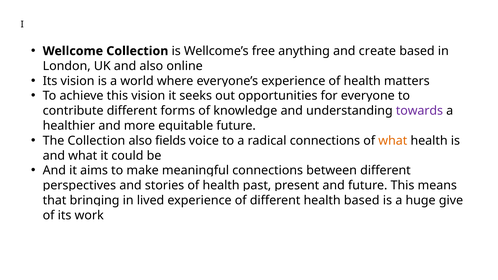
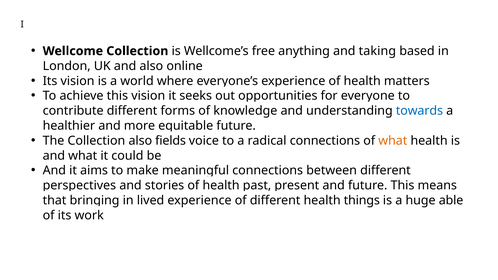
create: create -> taking
towards colour: purple -> blue
health based: based -> things
give: give -> able
